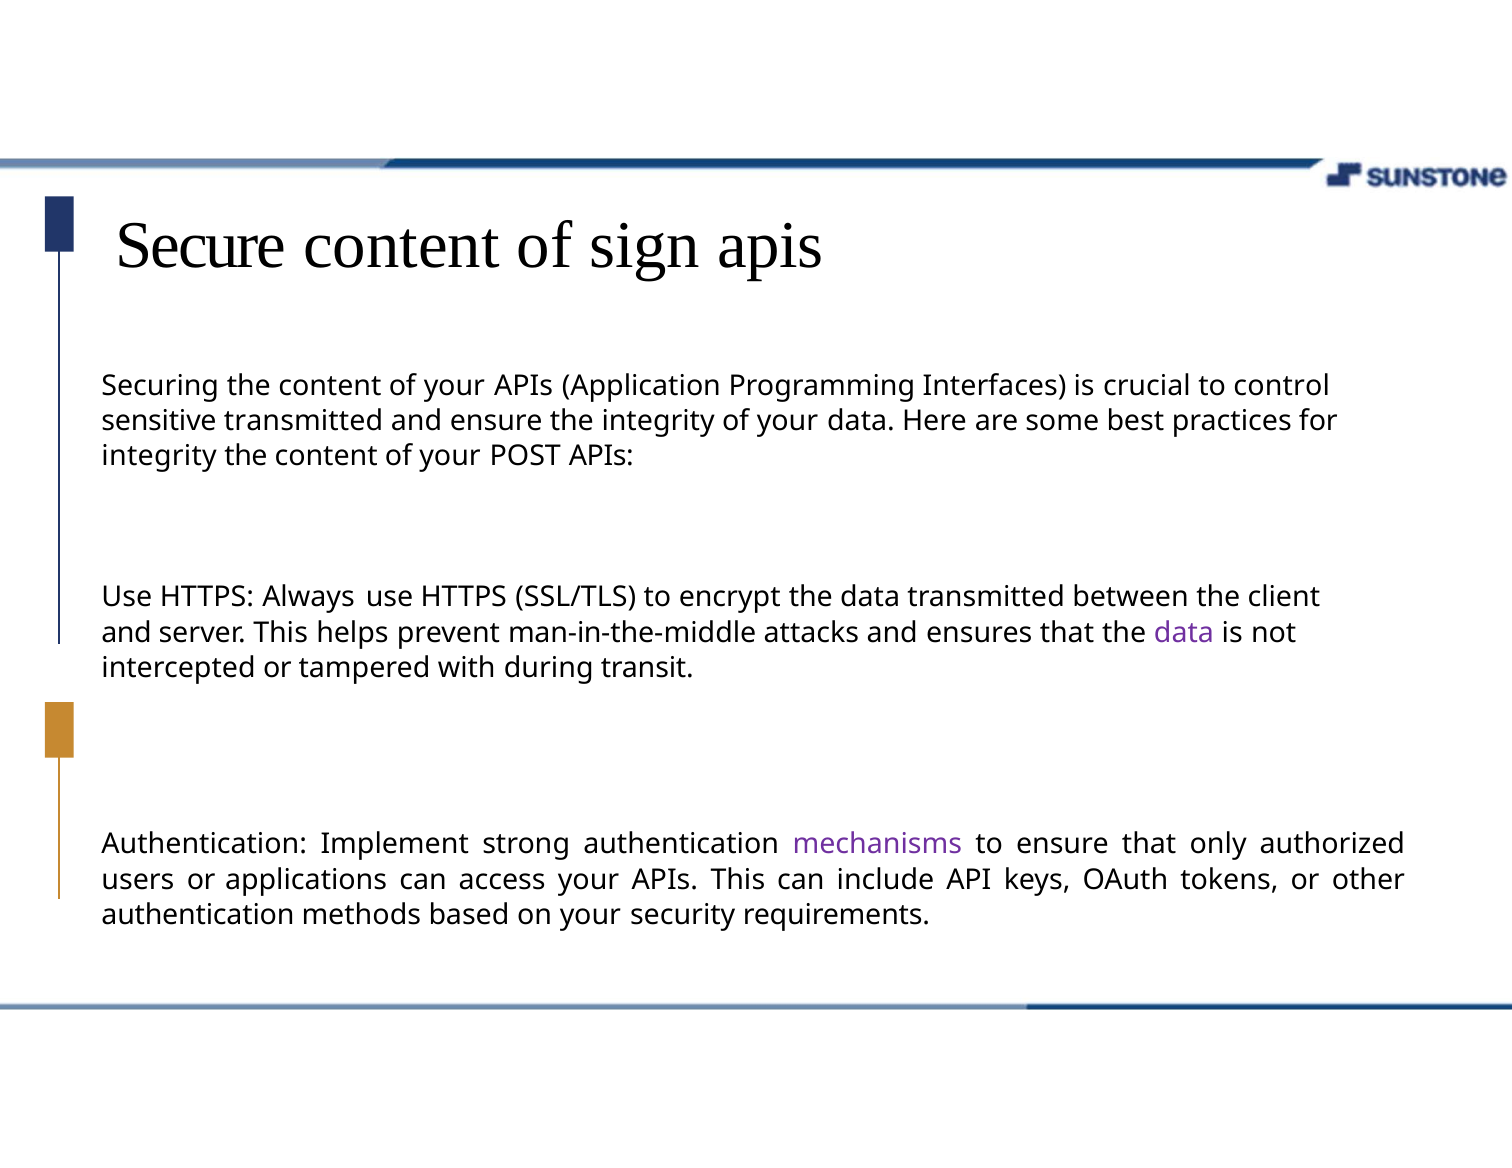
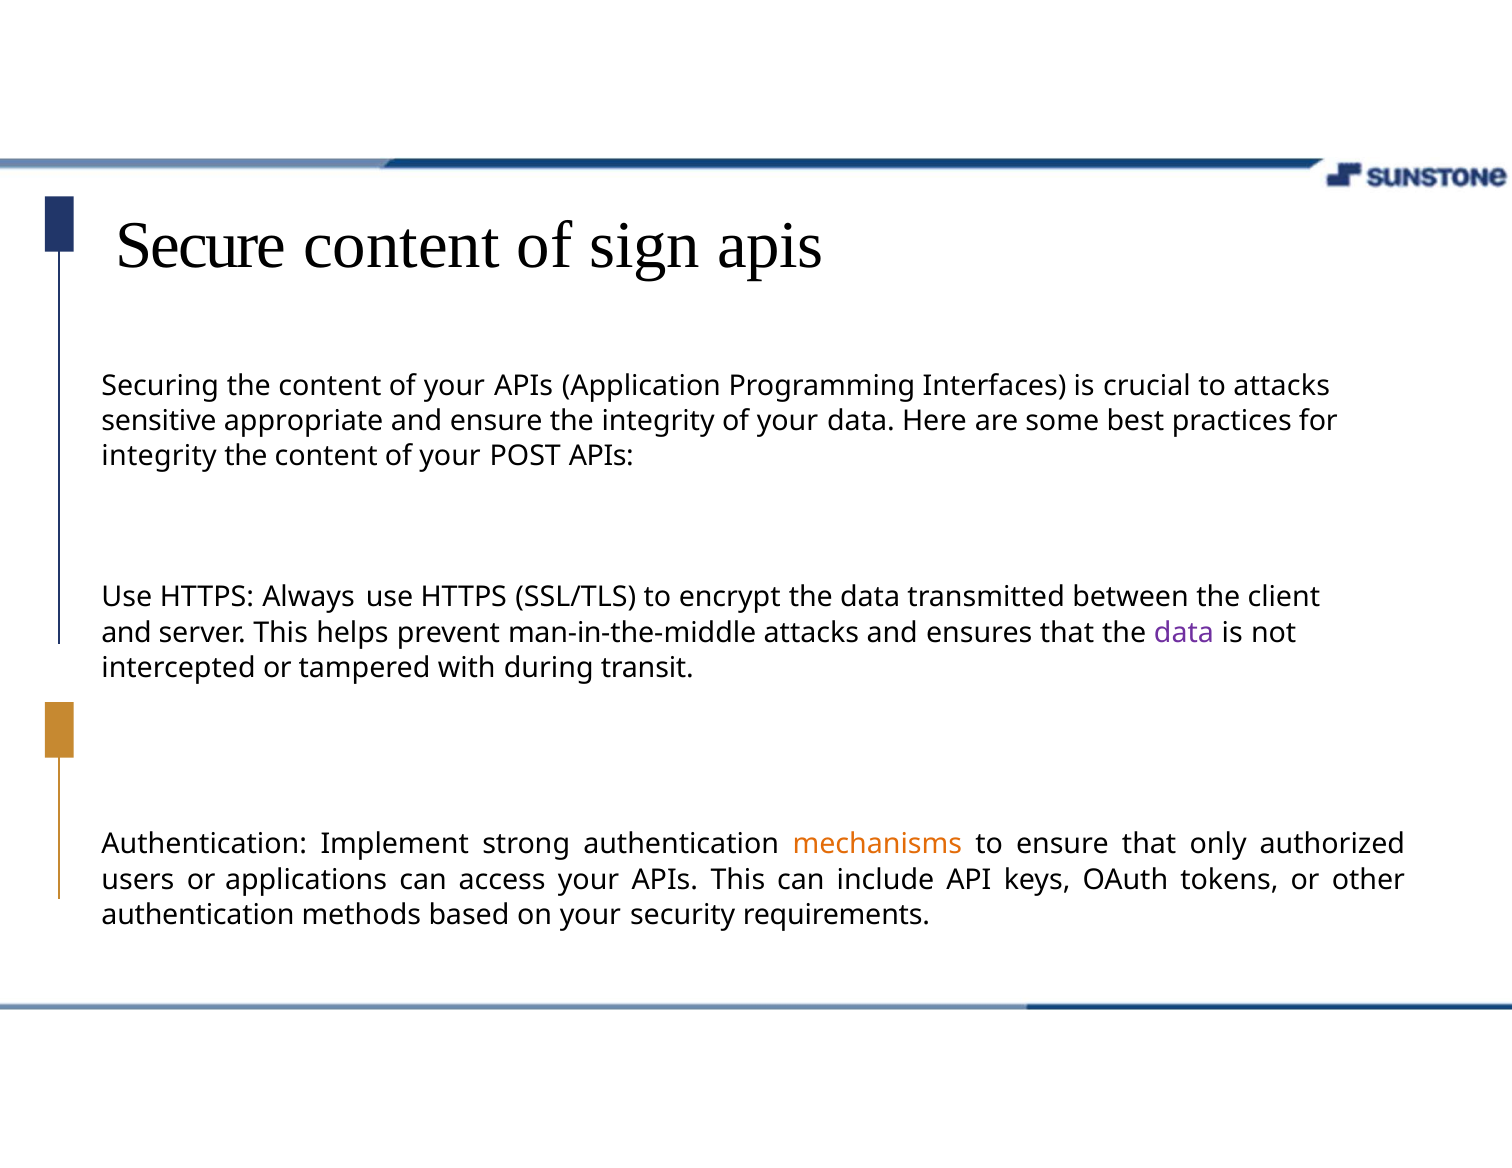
to control: control -> attacks
sensitive transmitted: transmitted -> appropriate
mechanisms colour: purple -> orange
